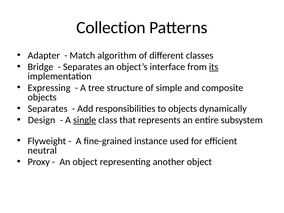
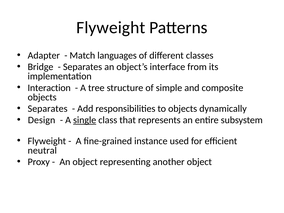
Collection at (111, 27): Collection -> Flyweight
algorithm: algorithm -> languages
its underline: present -> none
Expressing: Expressing -> Interaction
